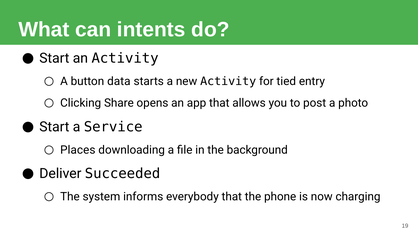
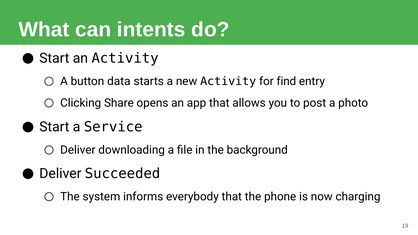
tied: tied -> find
Places at (78, 150): Places -> Deliver
